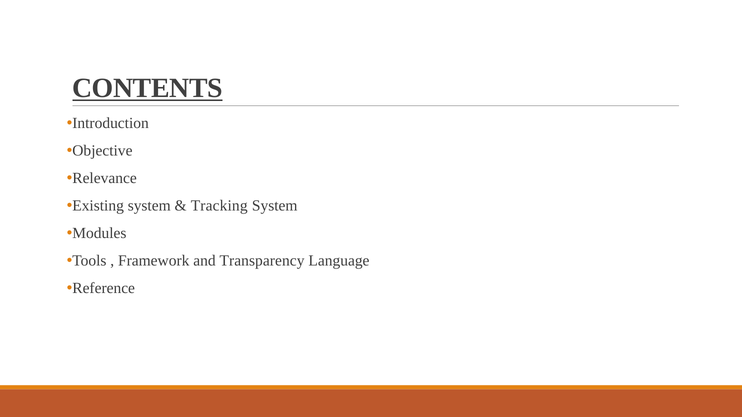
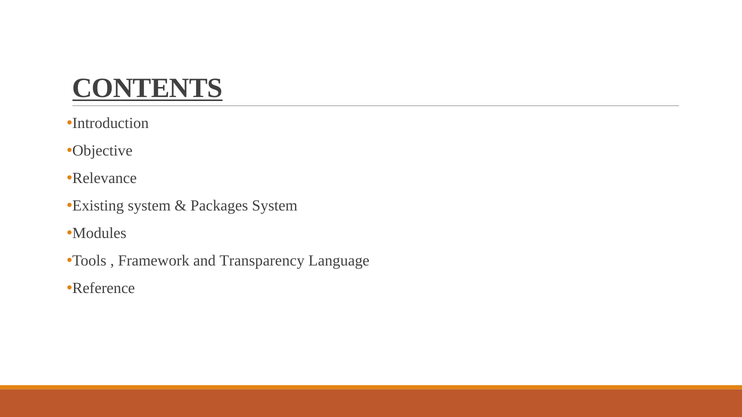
Tracking: Tracking -> Packages
